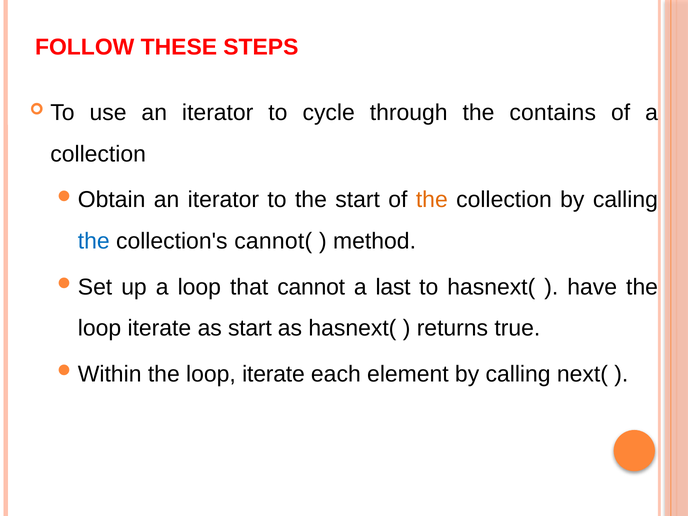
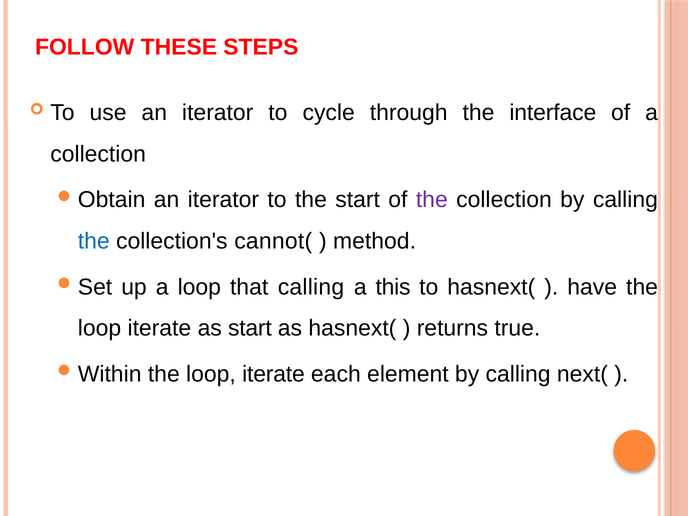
contains: contains -> interface
the at (432, 200) colour: orange -> purple
that cannot: cannot -> calling
last: last -> this
